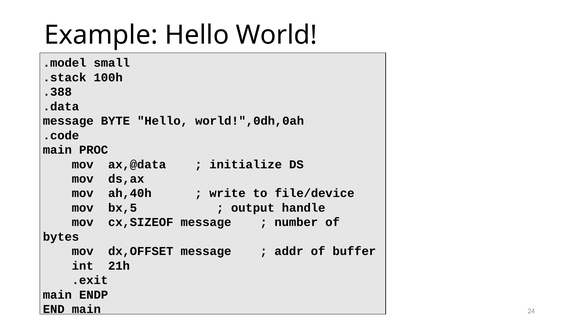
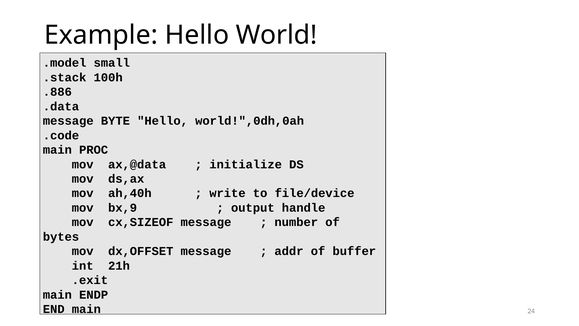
.388: .388 -> .886
bx,5: bx,5 -> bx,9
